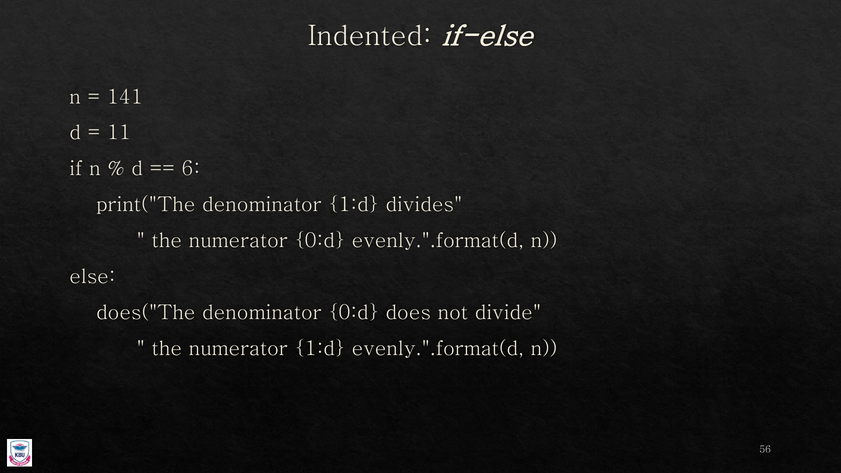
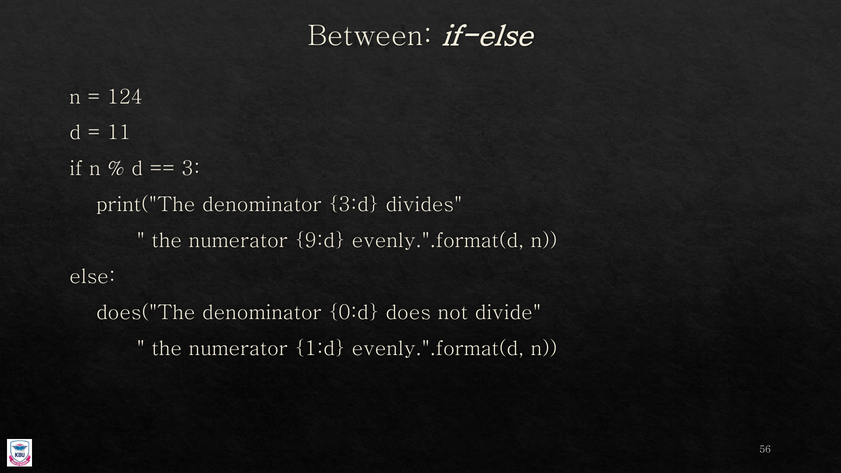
Indented: Indented -> Between
141: 141 -> 124
6: 6 -> 3
denominator 1:d: 1:d -> 3:d
numerator 0:d: 0:d -> 9:d
